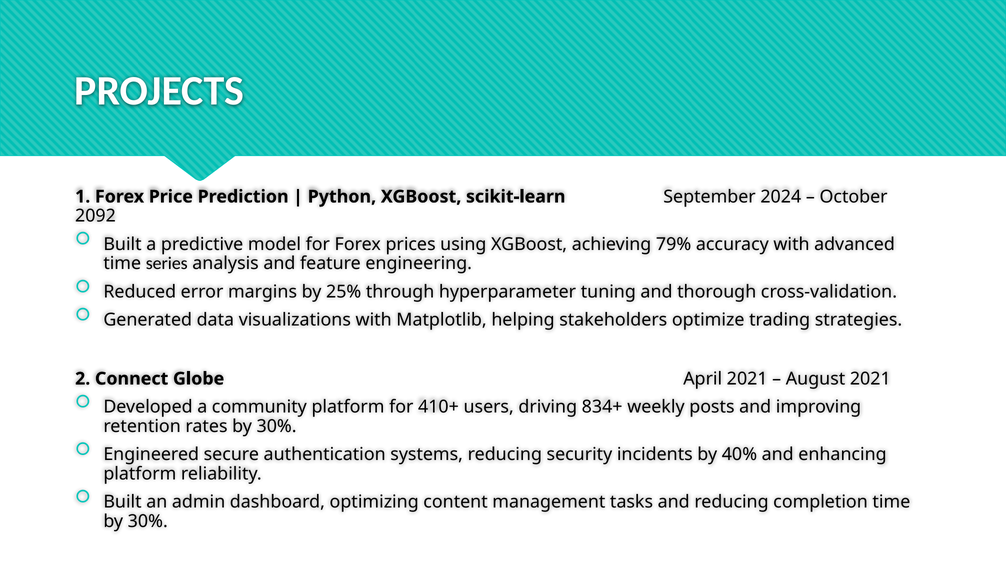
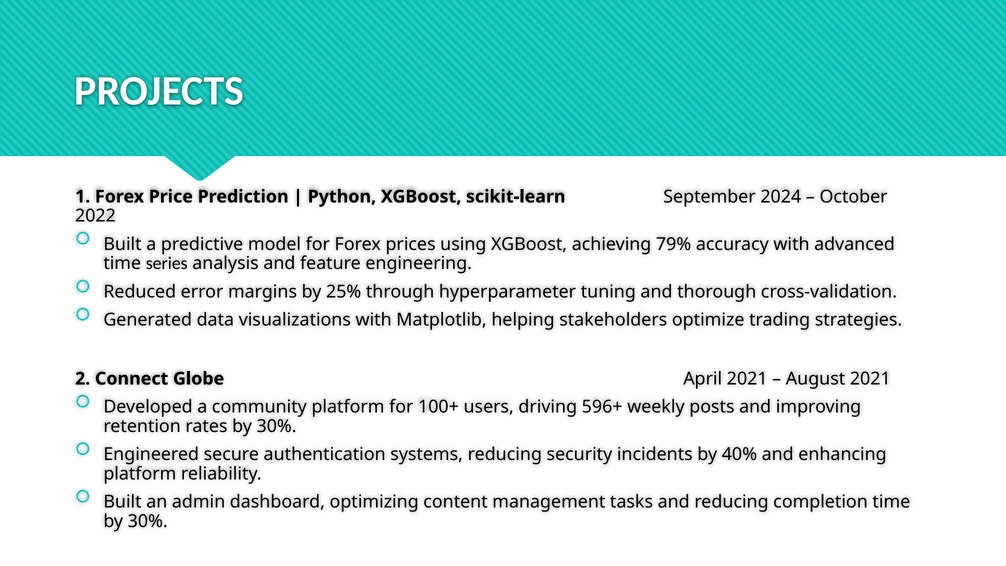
2092: 2092 -> 2022
410+: 410+ -> 100+
834+: 834+ -> 596+
